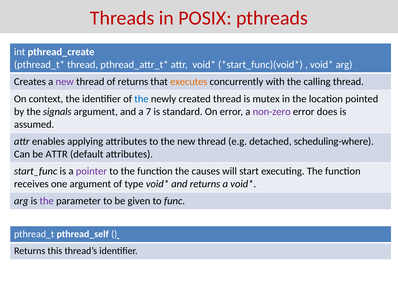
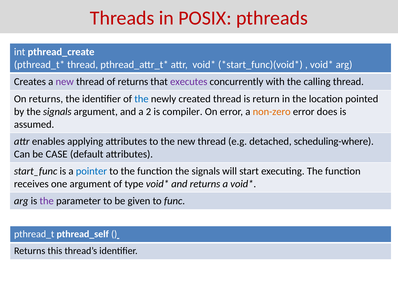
executes colour: orange -> purple
On context: context -> returns
mutex: mutex -> return
7: 7 -> 2
standard: standard -> compiler
non-zero colour: purple -> orange
be ATTR: ATTR -> CASE
pointer colour: purple -> blue
function the causes: causes -> signals
